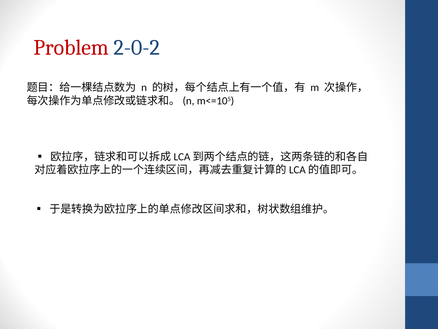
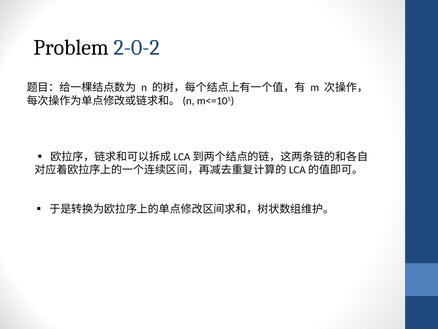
Problem colour: red -> black
